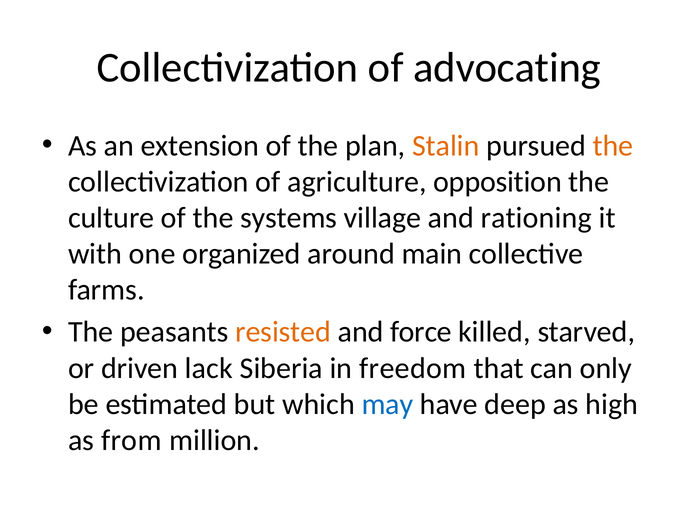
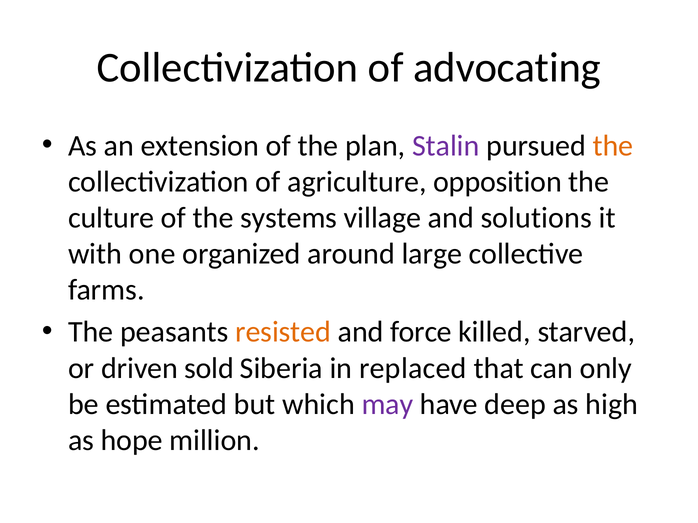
Stalin colour: orange -> purple
rationing: rationing -> solutions
main: main -> large
lack: lack -> sold
freedom: freedom -> replaced
may colour: blue -> purple
from: from -> hope
